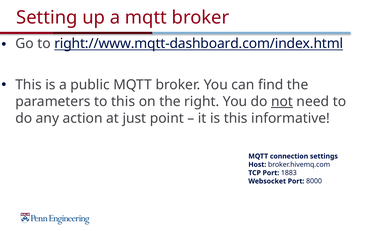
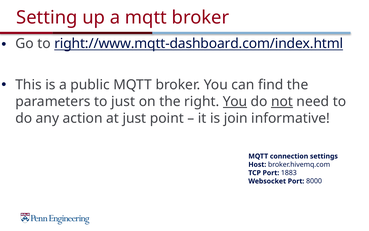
to this: this -> just
You at (235, 101) underline: none -> present
is this: this -> join
